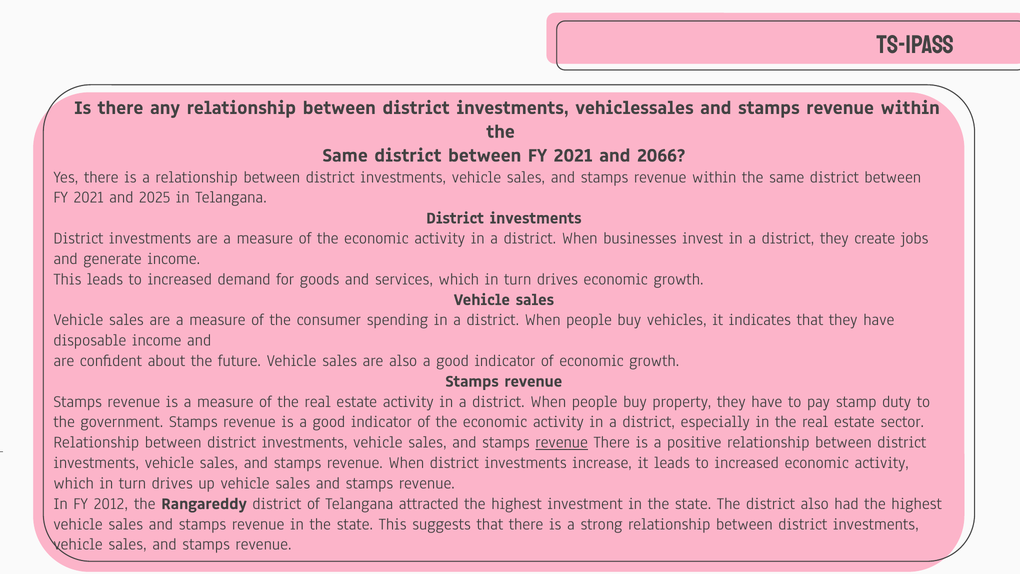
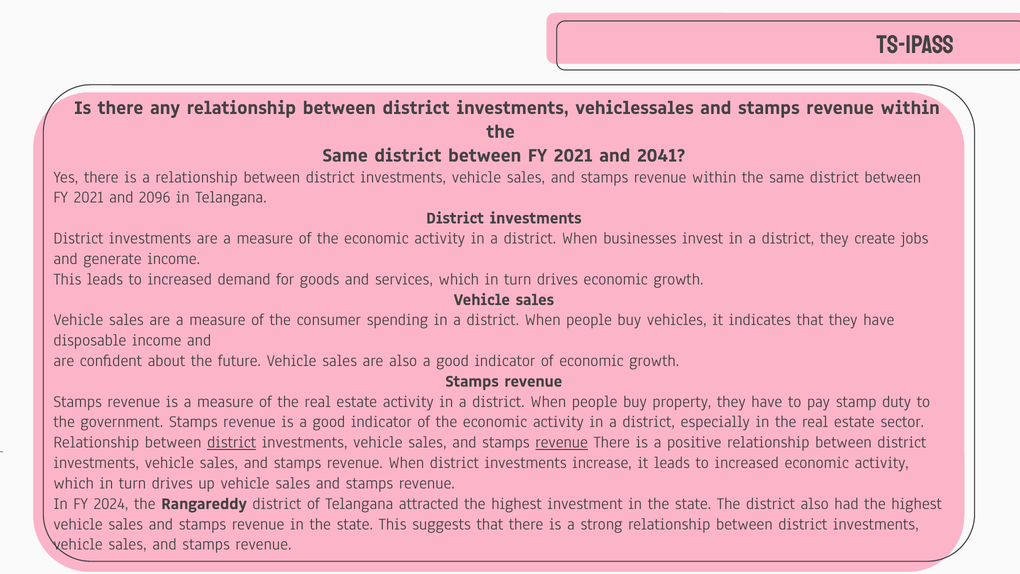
2066: 2066 -> 2041
2025: 2025 -> 2096
district at (232, 442) underline: none -> present
2012: 2012 -> 2024
